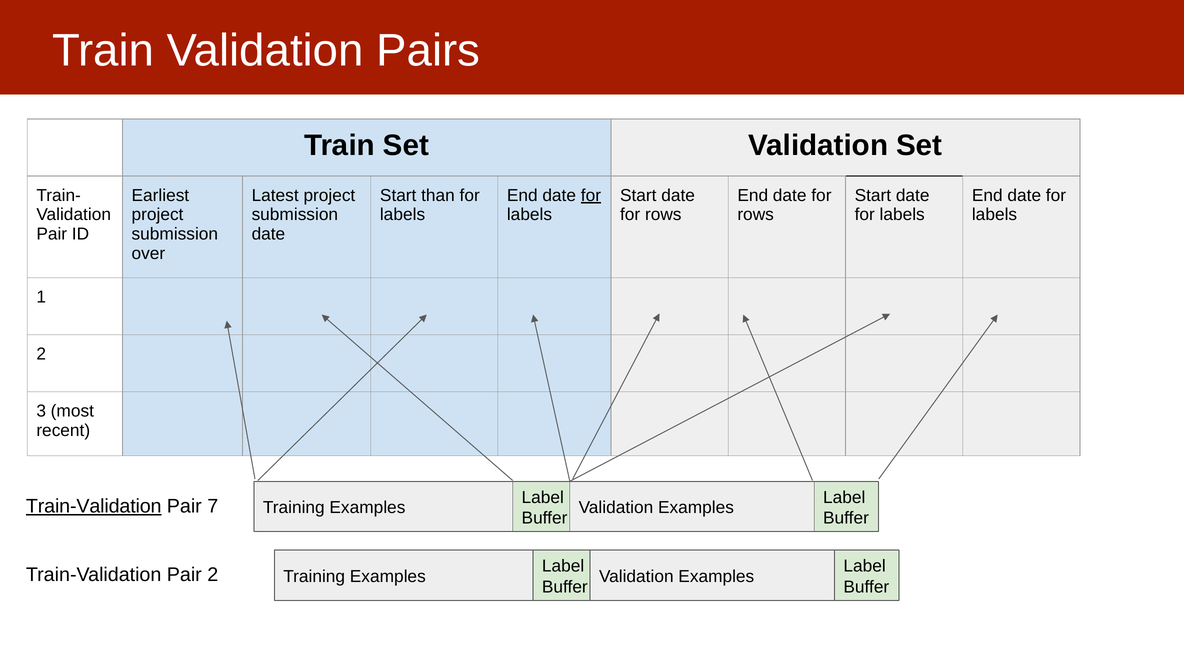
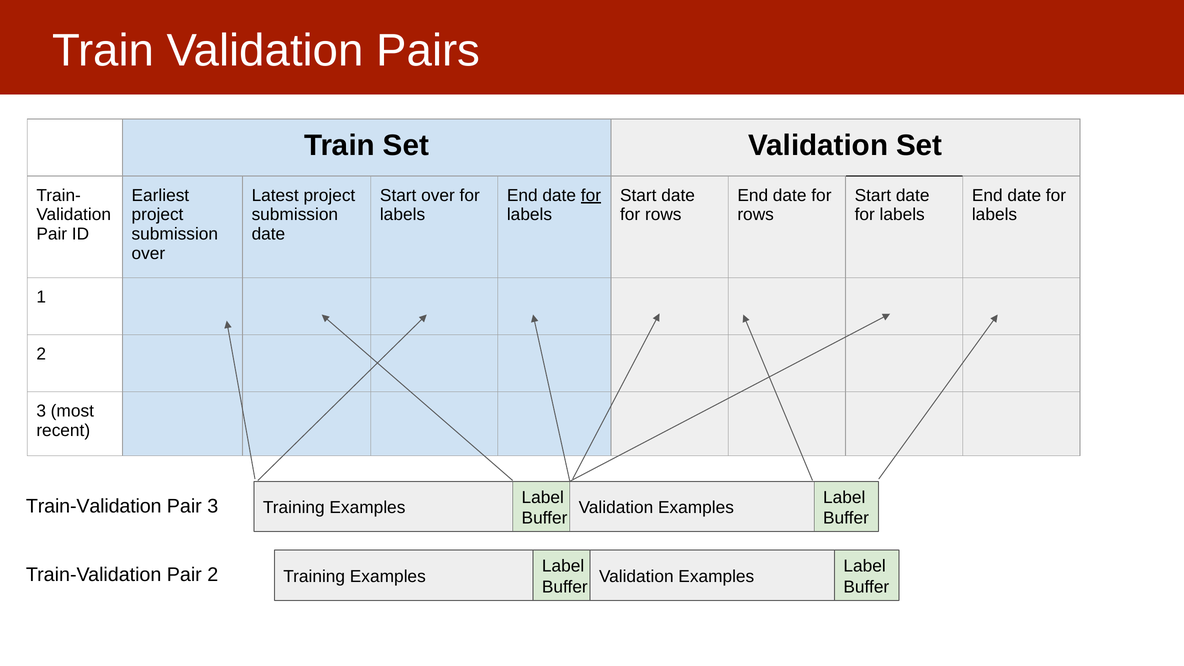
Start than: than -> over
Train-Validation at (94, 506) underline: present -> none
Pair 7: 7 -> 3
